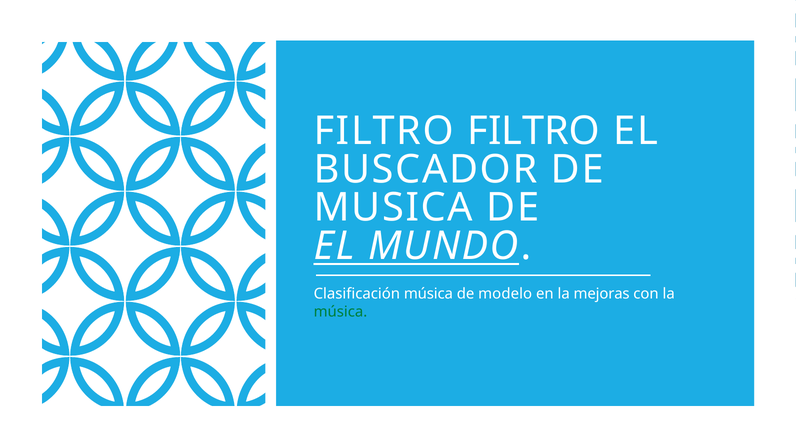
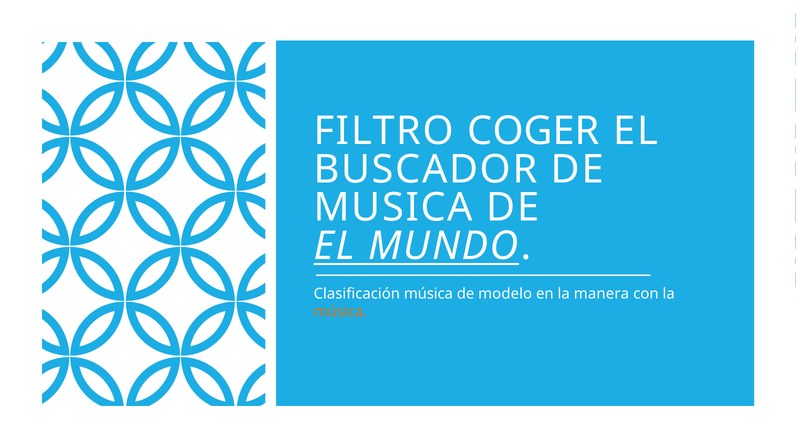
FILTRO FILTRO: FILTRO -> COGER
mejoras: mejoras -> manera
música at (340, 311) colour: green -> orange
